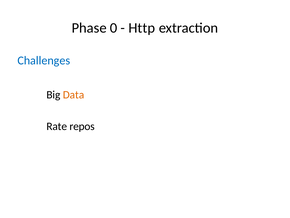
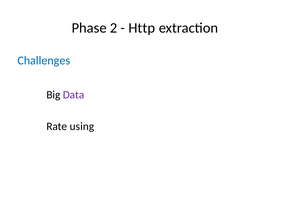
0: 0 -> 2
Data colour: orange -> purple
repos: repos -> using
